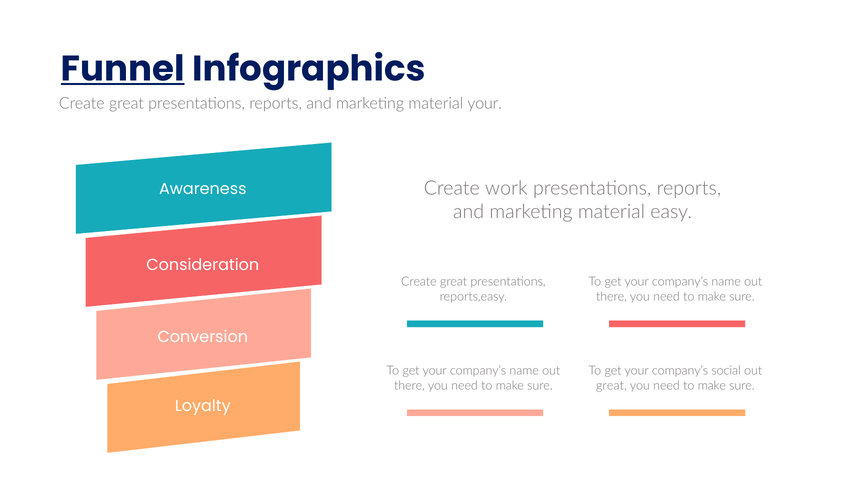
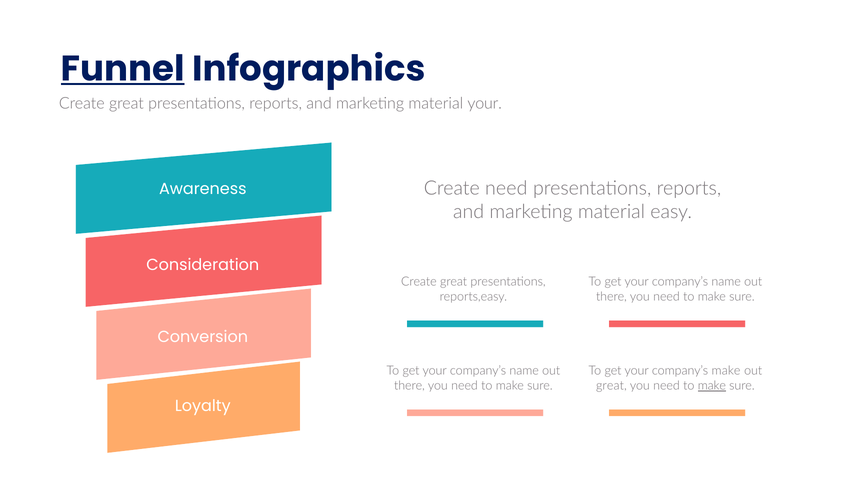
Create work: work -> need
company’s social: social -> make
make at (712, 385) underline: none -> present
